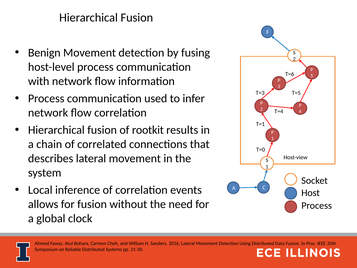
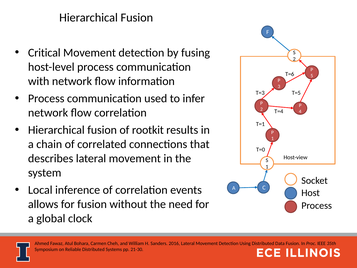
Benign: Benign -> Critical
